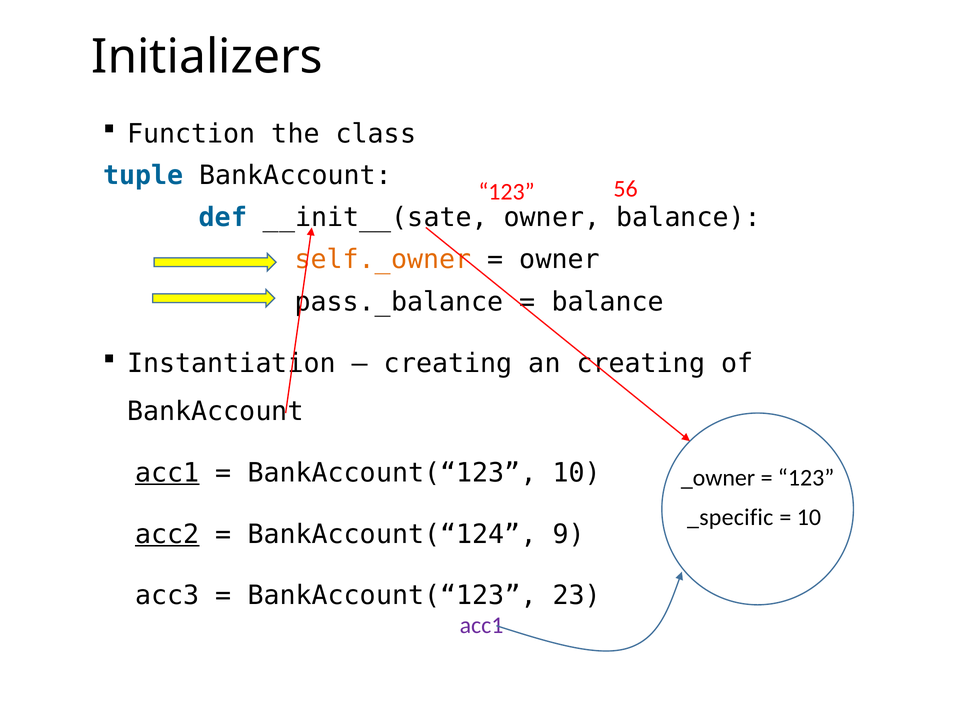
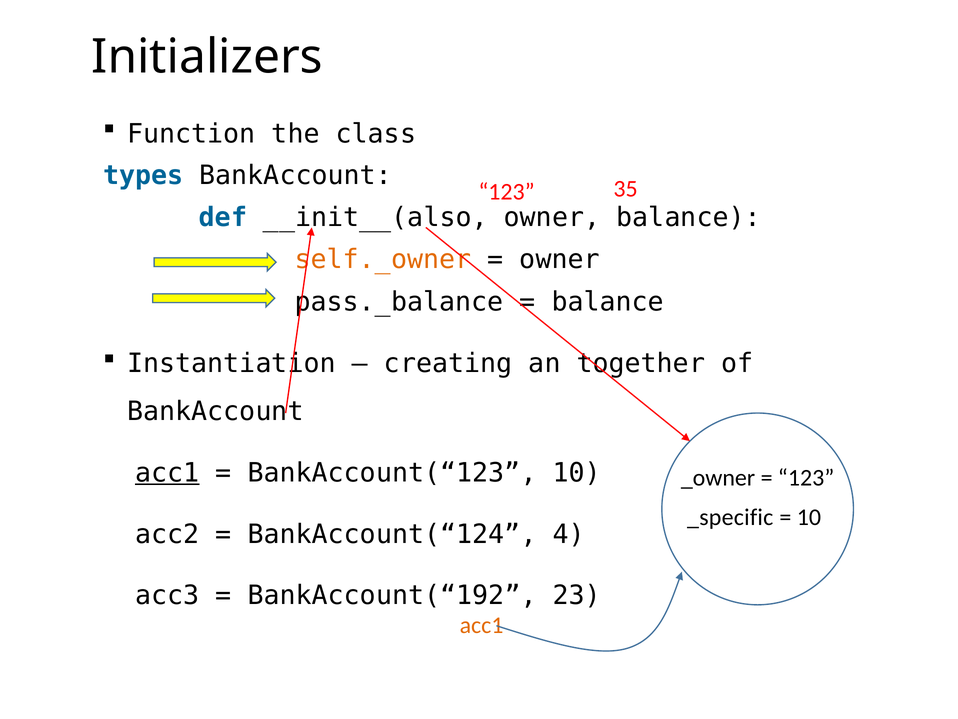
tuple: tuple -> types
56: 56 -> 35
__init__(sate: __init__(sate -> __init__(also
an creating: creating -> together
acc2 underline: present -> none
9: 9 -> 4
BankAccount(“123 at (392, 595): BankAccount(“123 -> BankAccount(“192
acc1 at (482, 625) colour: purple -> orange
